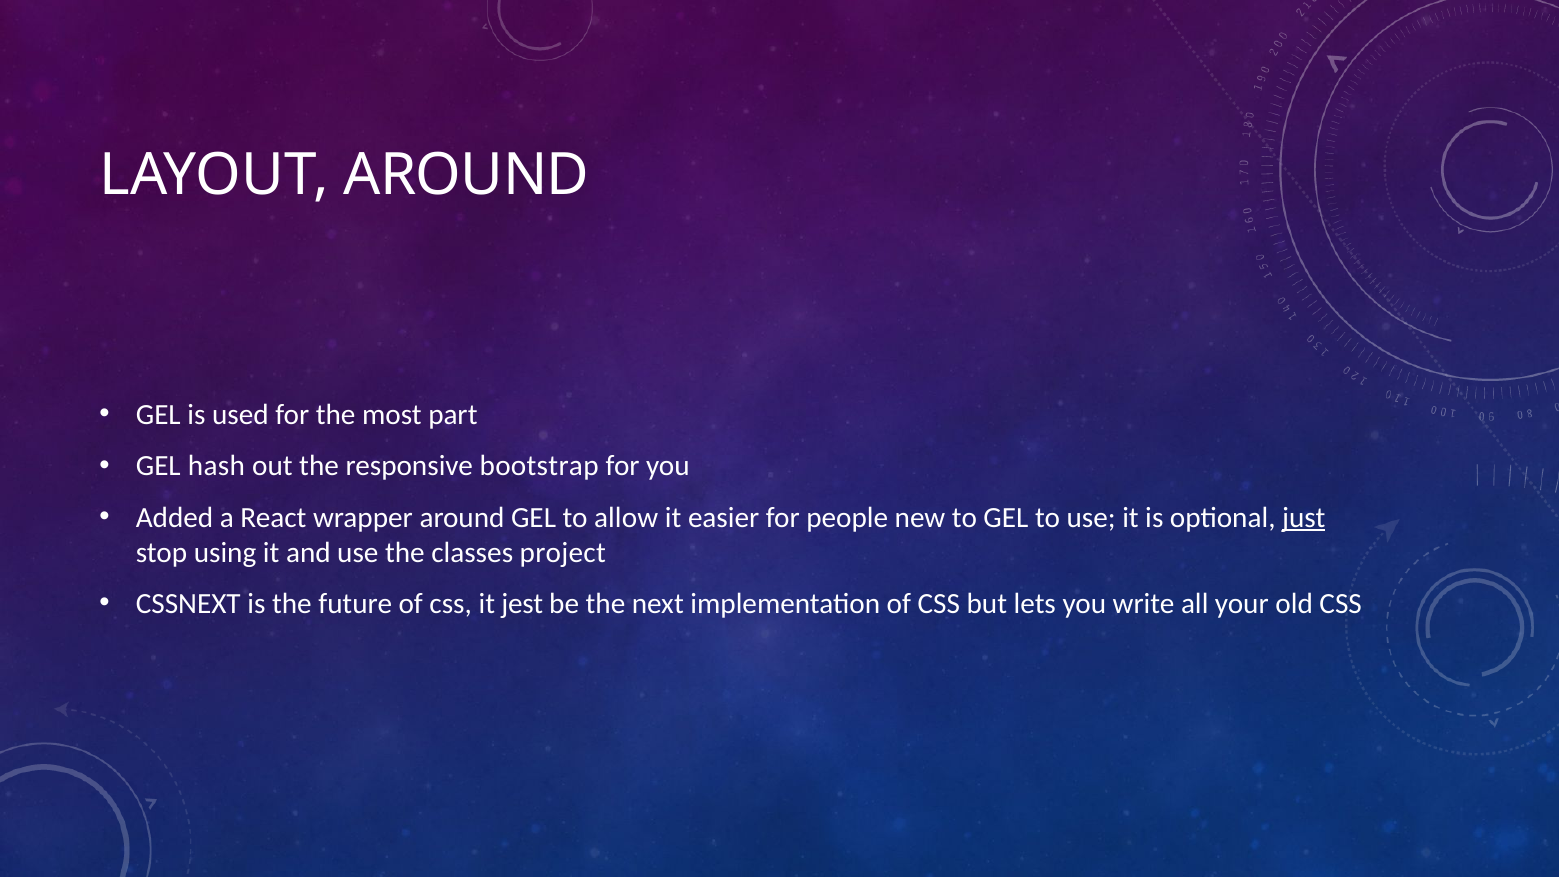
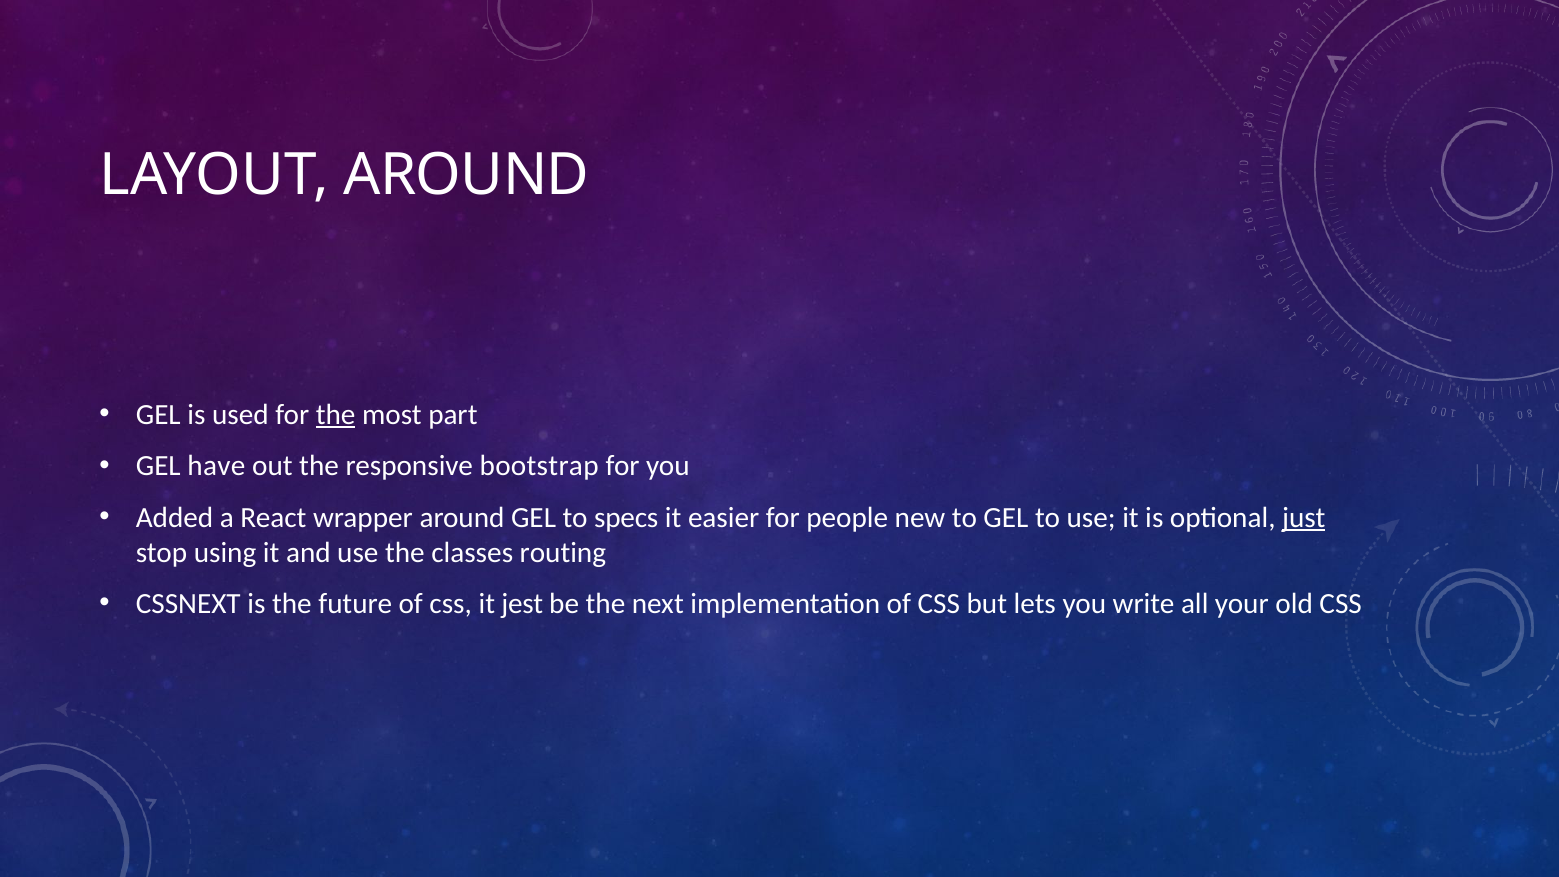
the at (336, 415) underline: none -> present
hash: hash -> have
allow: allow -> specs
project: project -> routing
